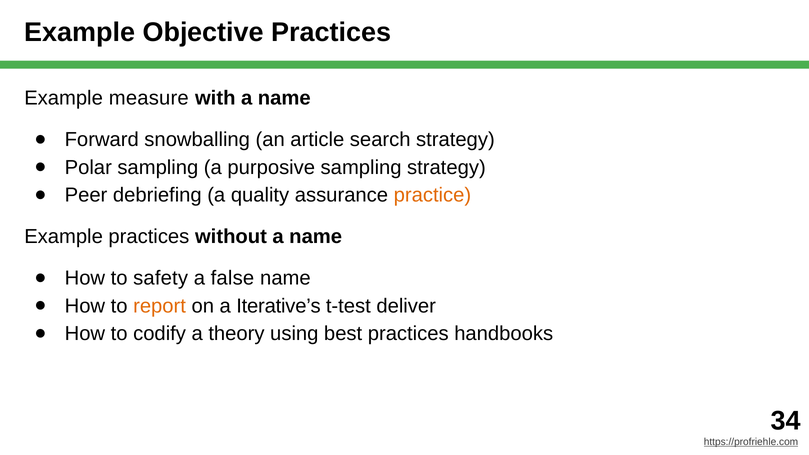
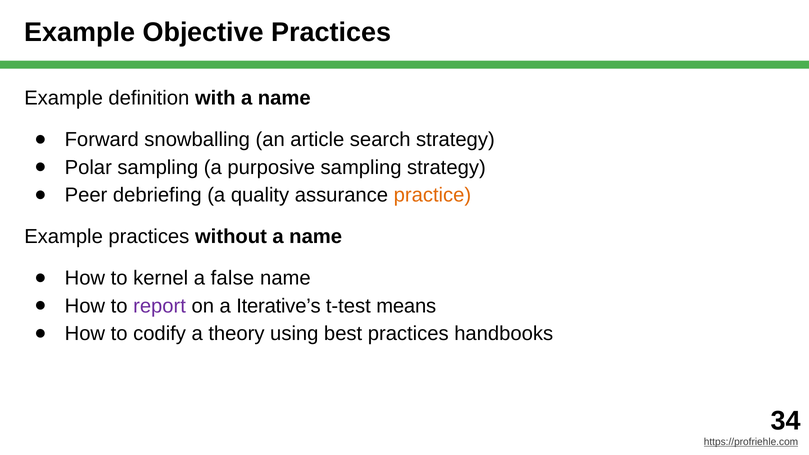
measure: measure -> definition
safety: safety -> kernel
report colour: orange -> purple
deliver: deliver -> means
